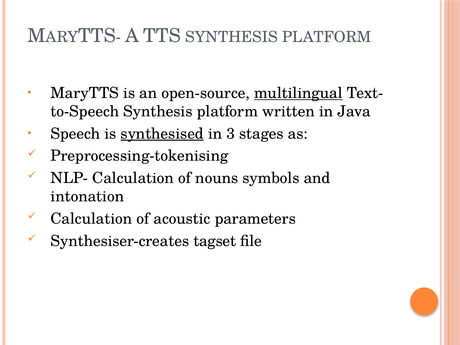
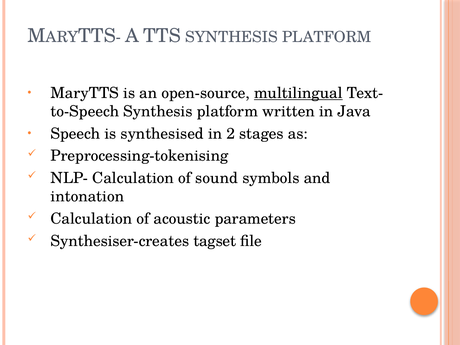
synthesised underline: present -> none
3: 3 -> 2
nouns: nouns -> sound
